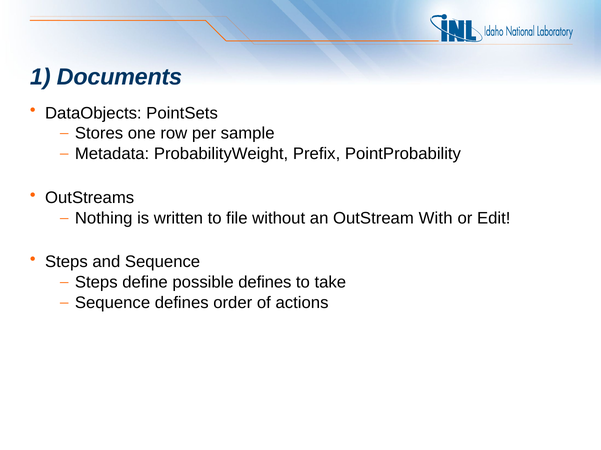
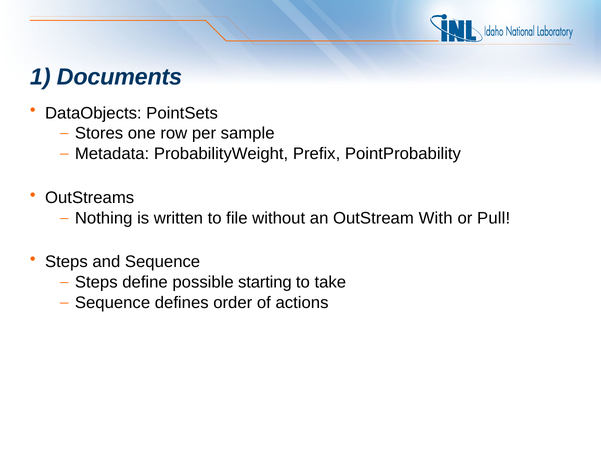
Edit: Edit -> Pull
possible defines: defines -> starting
